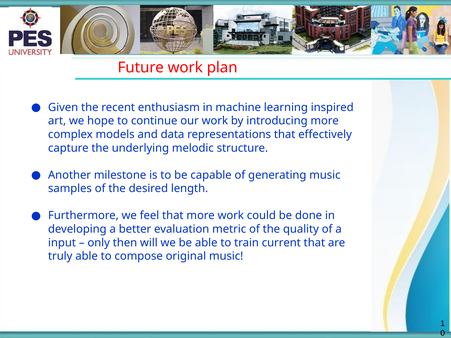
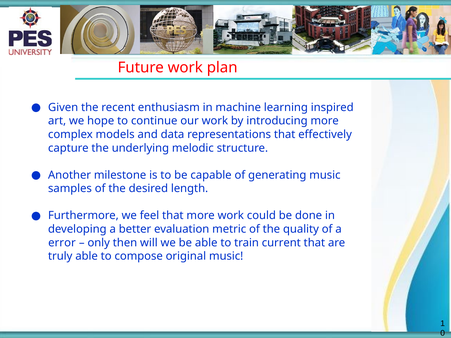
input: input -> error
